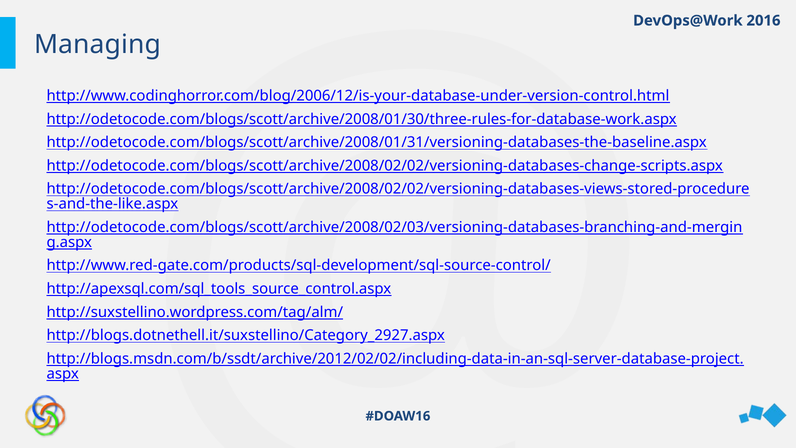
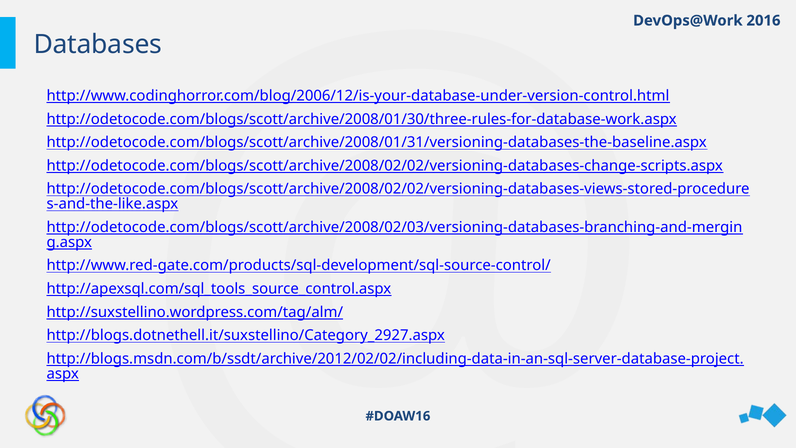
Managing: Managing -> Databases
